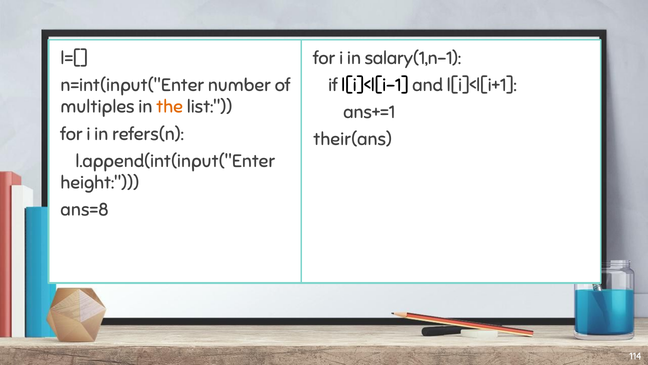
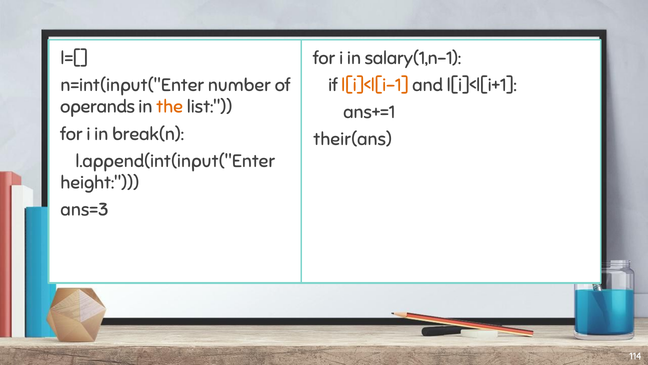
l[i]<l[i-1 colour: black -> orange
multiples: multiples -> operands
refers(n: refers(n -> break(n
ans=8: ans=8 -> ans=3
